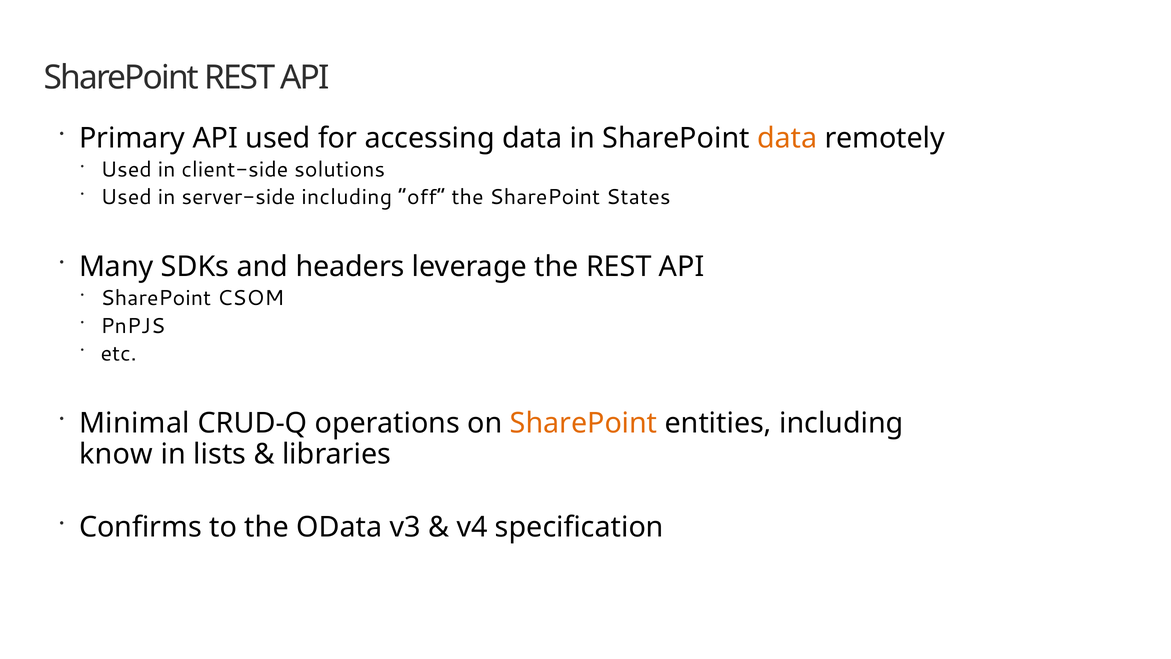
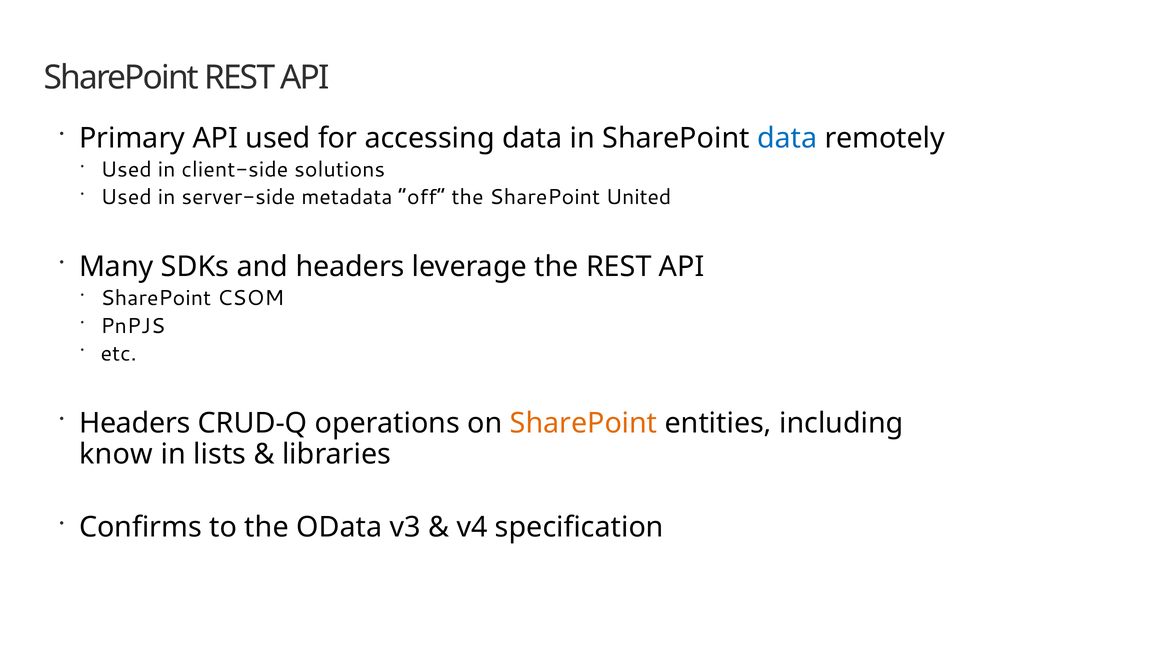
data at (787, 138) colour: orange -> blue
server-side including: including -> metadata
States: States -> United
Minimal at (134, 423): Minimal -> Headers
